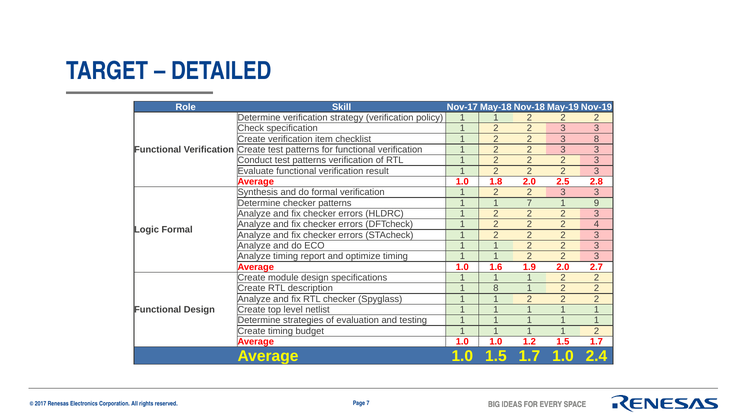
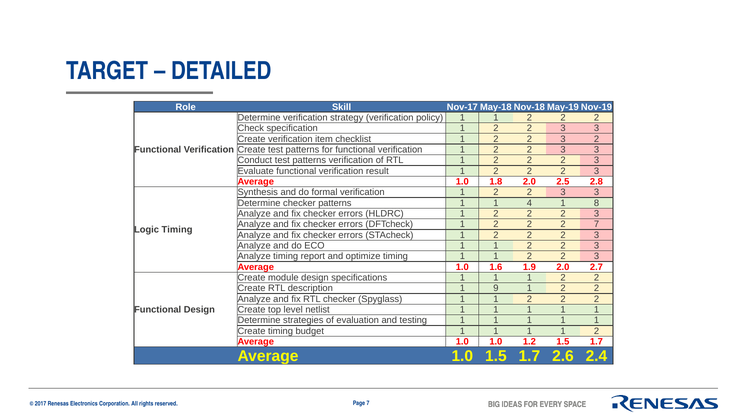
3 8: 8 -> 2
1 7: 7 -> 4
9: 9 -> 8
2 4: 4 -> 7
Logic Formal: Formal -> Timing
1 8: 8 -> 9
1.7 1.0: 1.0 -> 2.6
